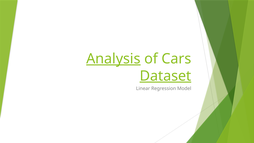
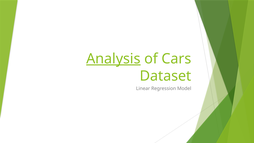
Dataset underline: present -> none
